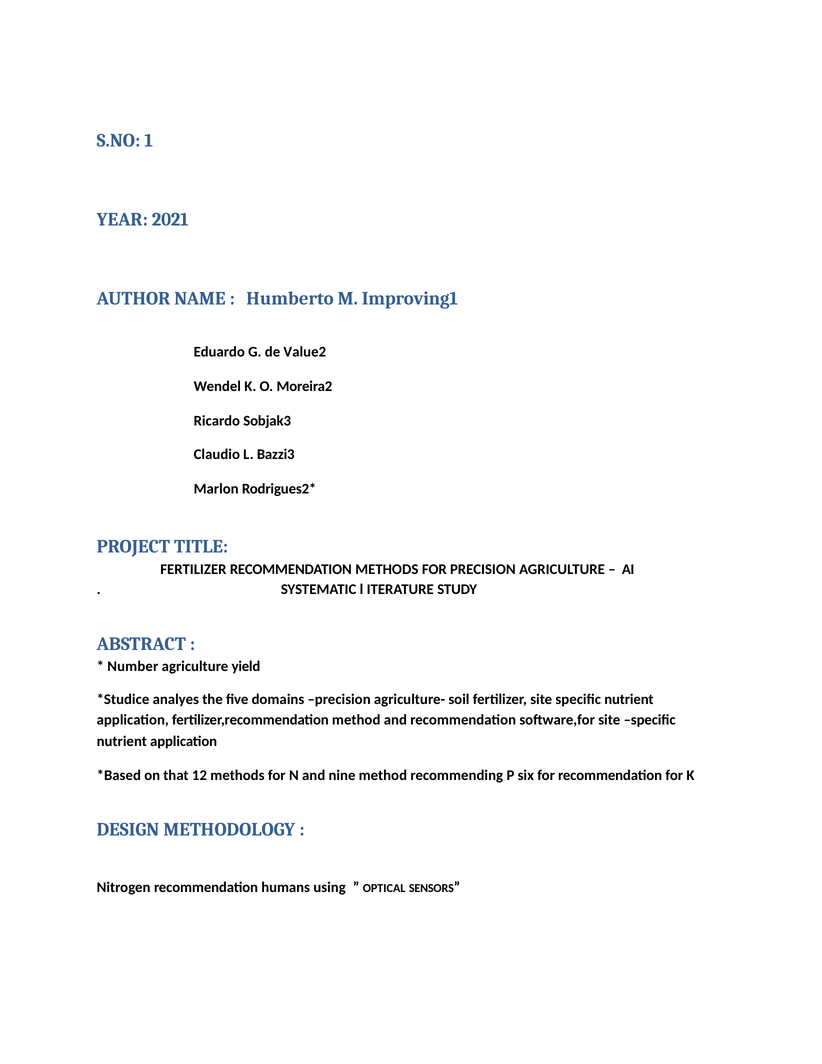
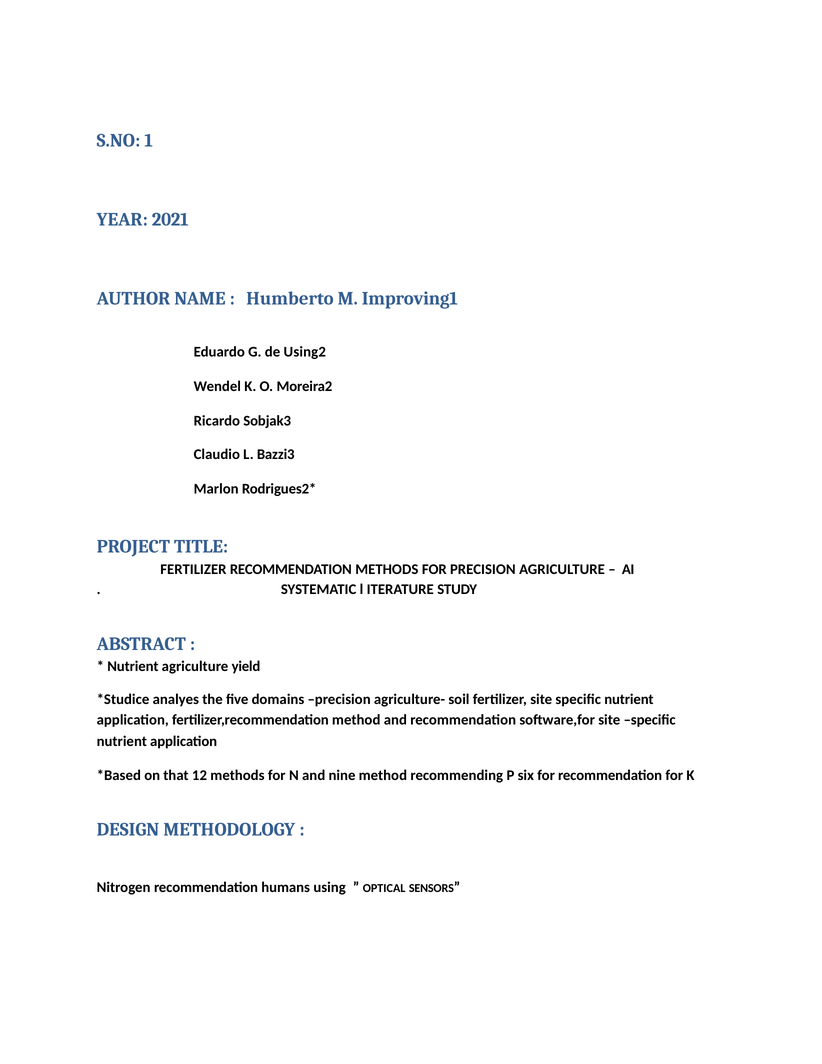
Value2: Value2 -> Using2
Number at (133, 666): Number -> Nutrient
